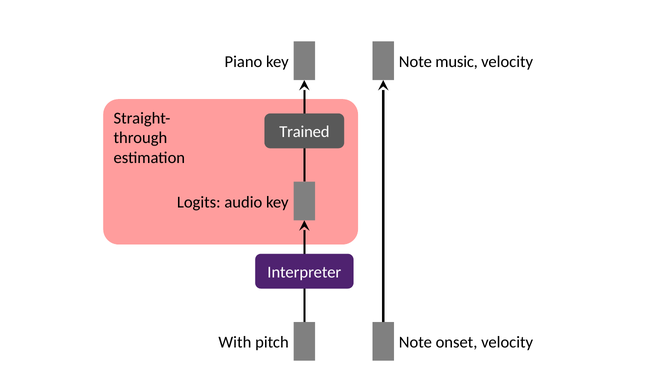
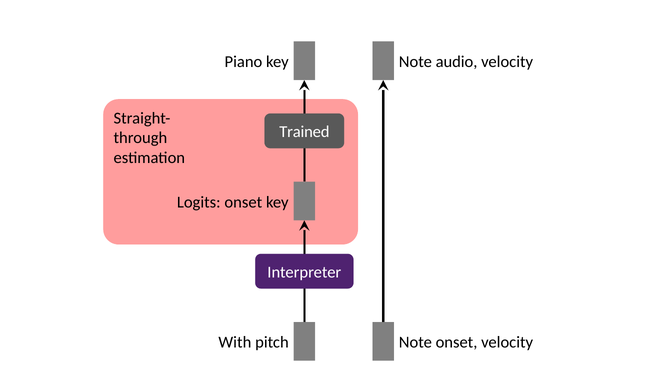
music: music -> audio
Logits audio: audio -> onset
